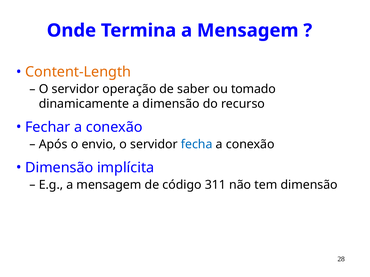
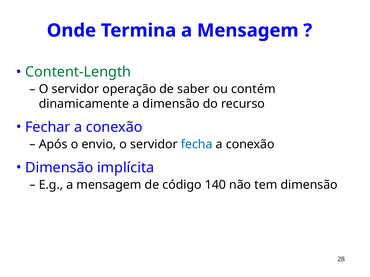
Content-Length colour: orange -> green
tomado: tomado -> contém
311: 311 -> 140
